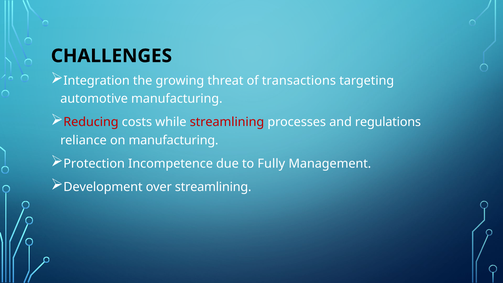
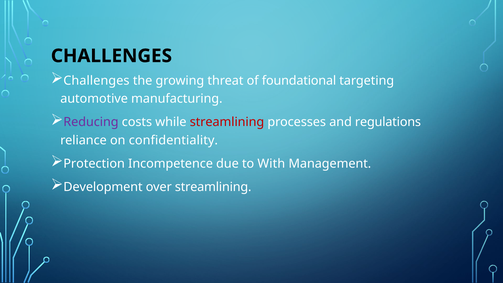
Integration at (97, 81): Integration -> Challenges
transactions: transactions -> foundational
Reducing colour: red -> purple
on manufacturing: manufacturing -> confidentiality
Fully: Fully -> With
